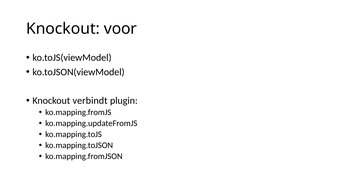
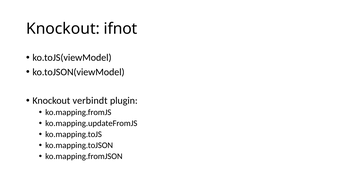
voor: voor -> ifnot
